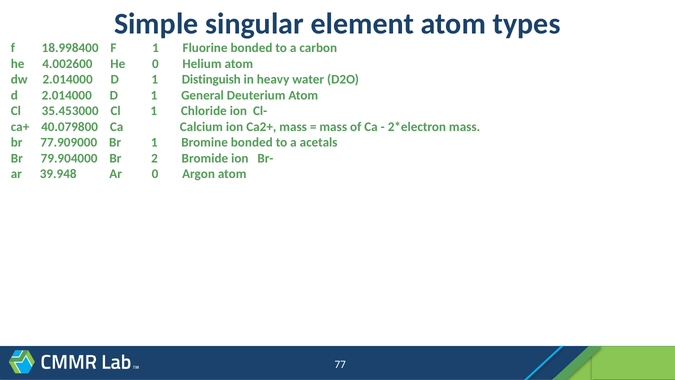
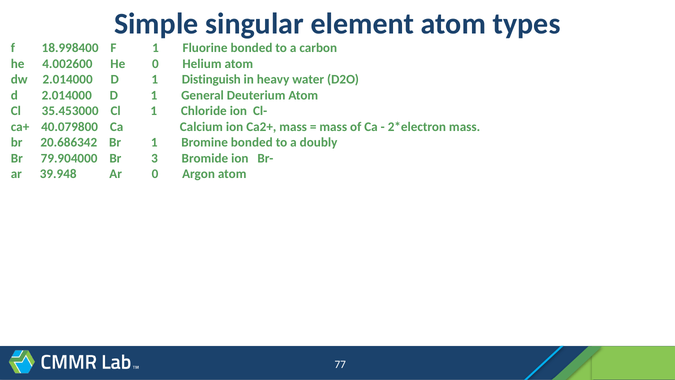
77.909000: 77.909000 -> 20.686342
acetals: acetals -> doubly
2: 2 -> 3
